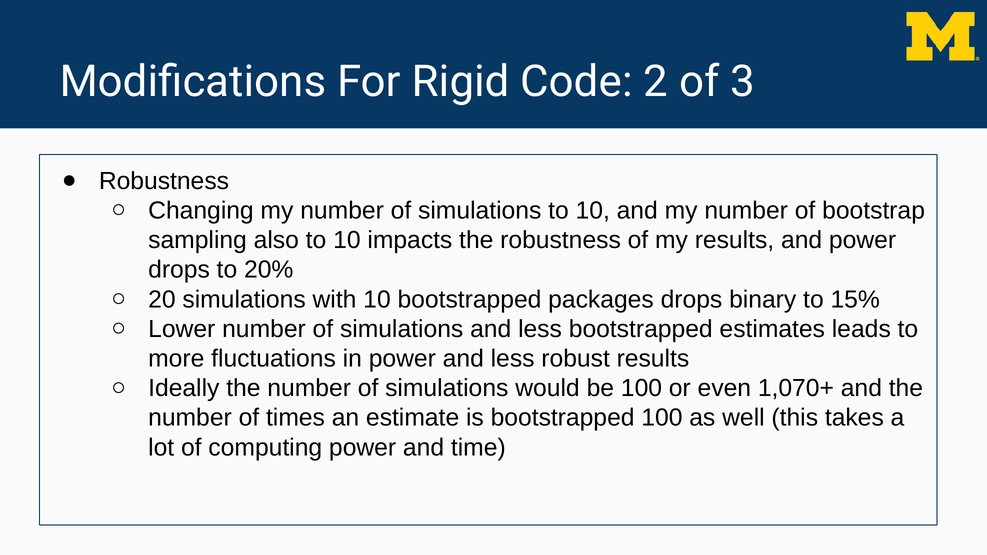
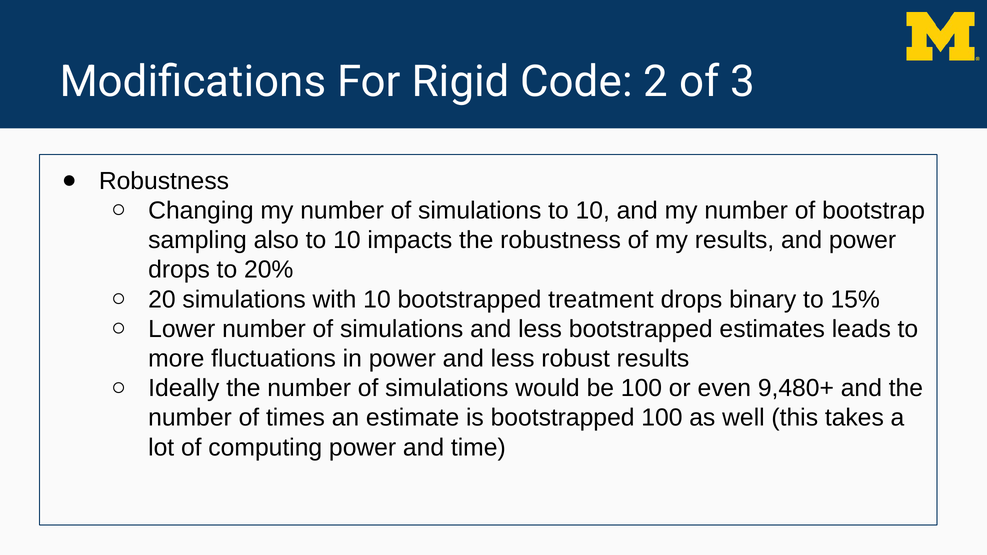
packages: packages -> treatment
1,070+: 1,070+ -> 9,480+
